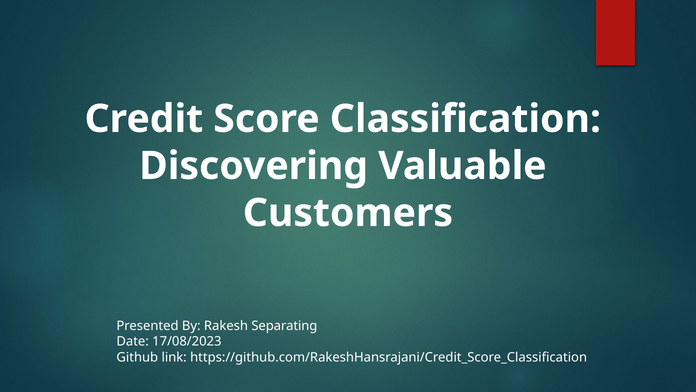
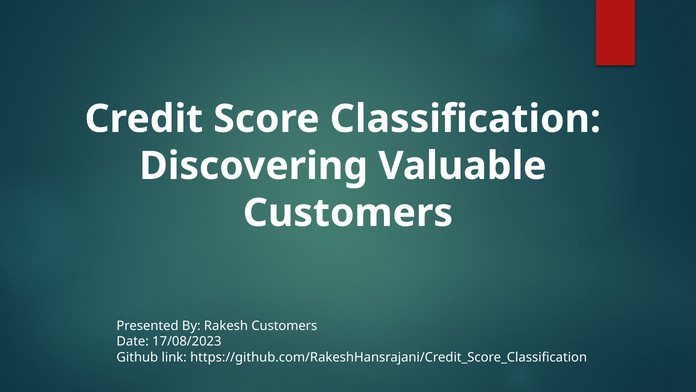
Rakesh Separating: Separating -> Customers
